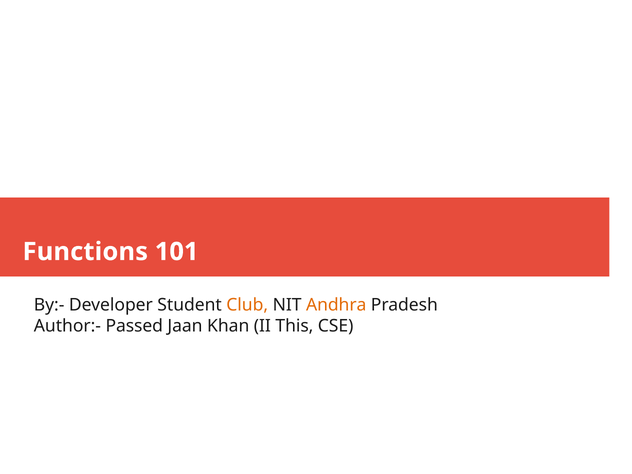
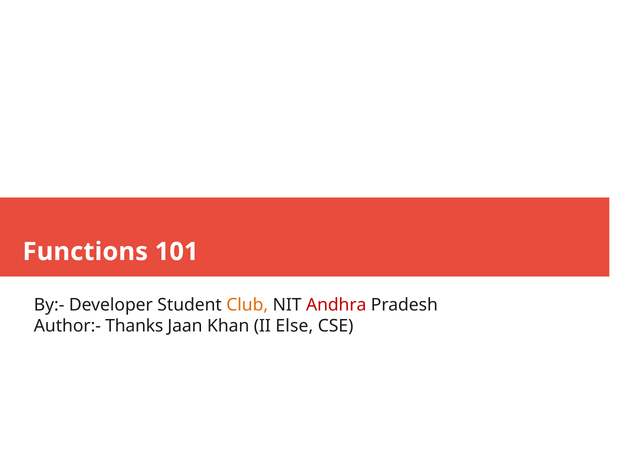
Andhra colour: orange -> red
Passed: Passed -> Thanks
This: This -> Else
